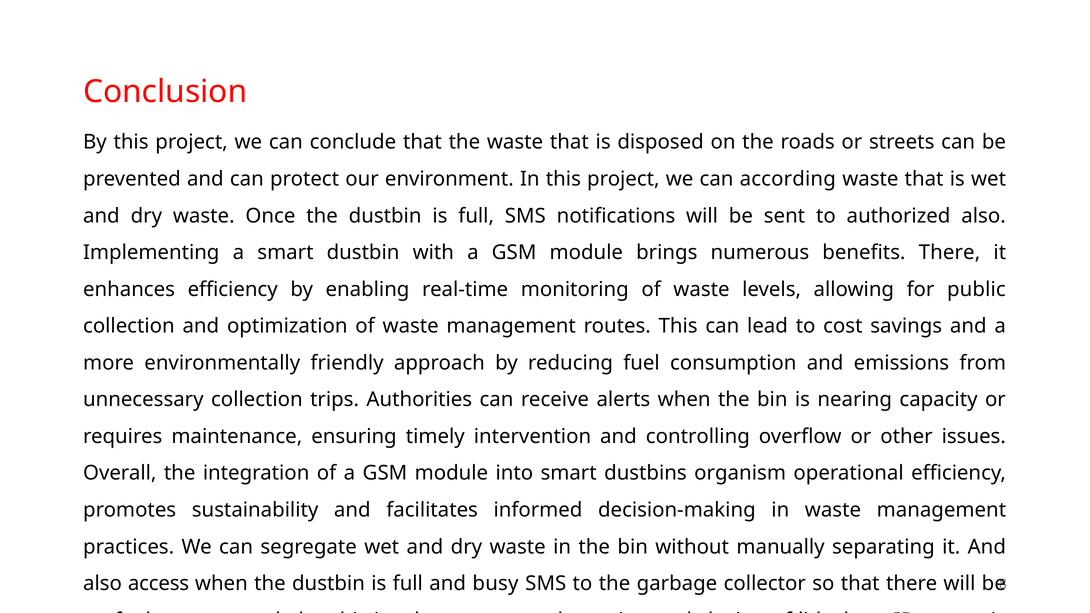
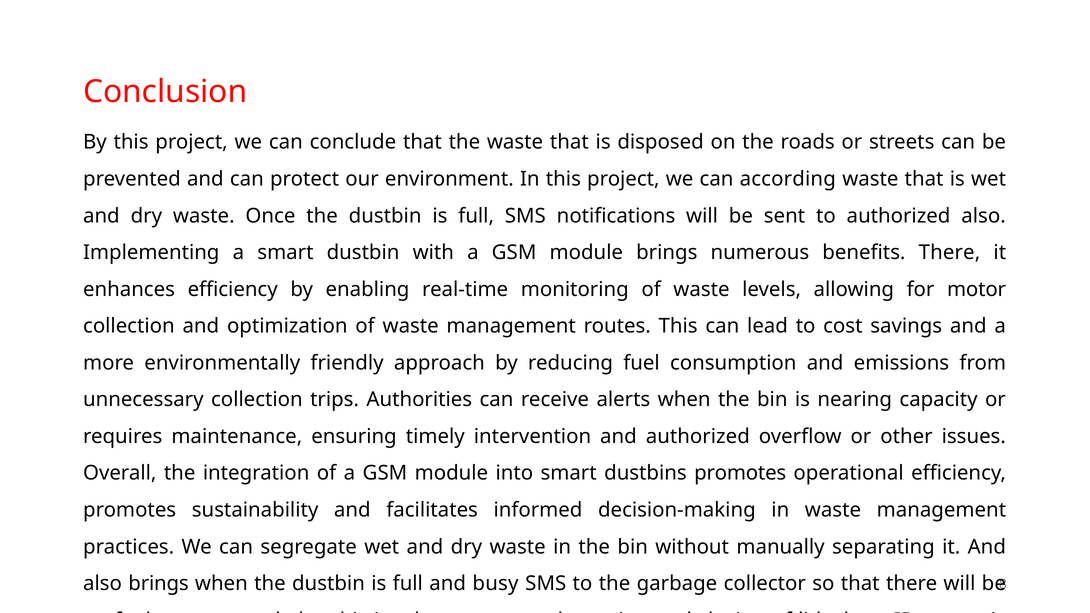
public: public -> motor
and controlling: controlling -> authorized
dustbins organism: organism -> promotes
also access: access -> brings
